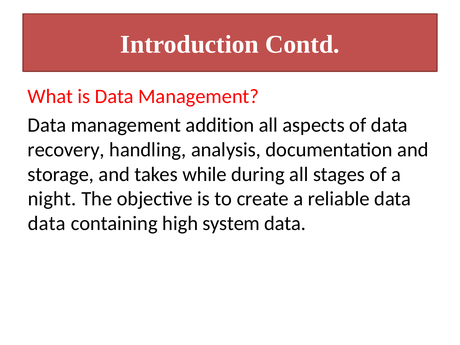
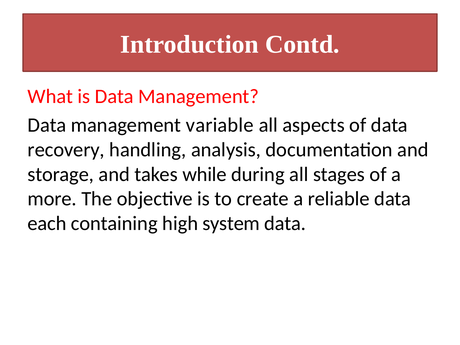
addition: addition -> variable
night: night -> more
data at (47, 223): data -> each
